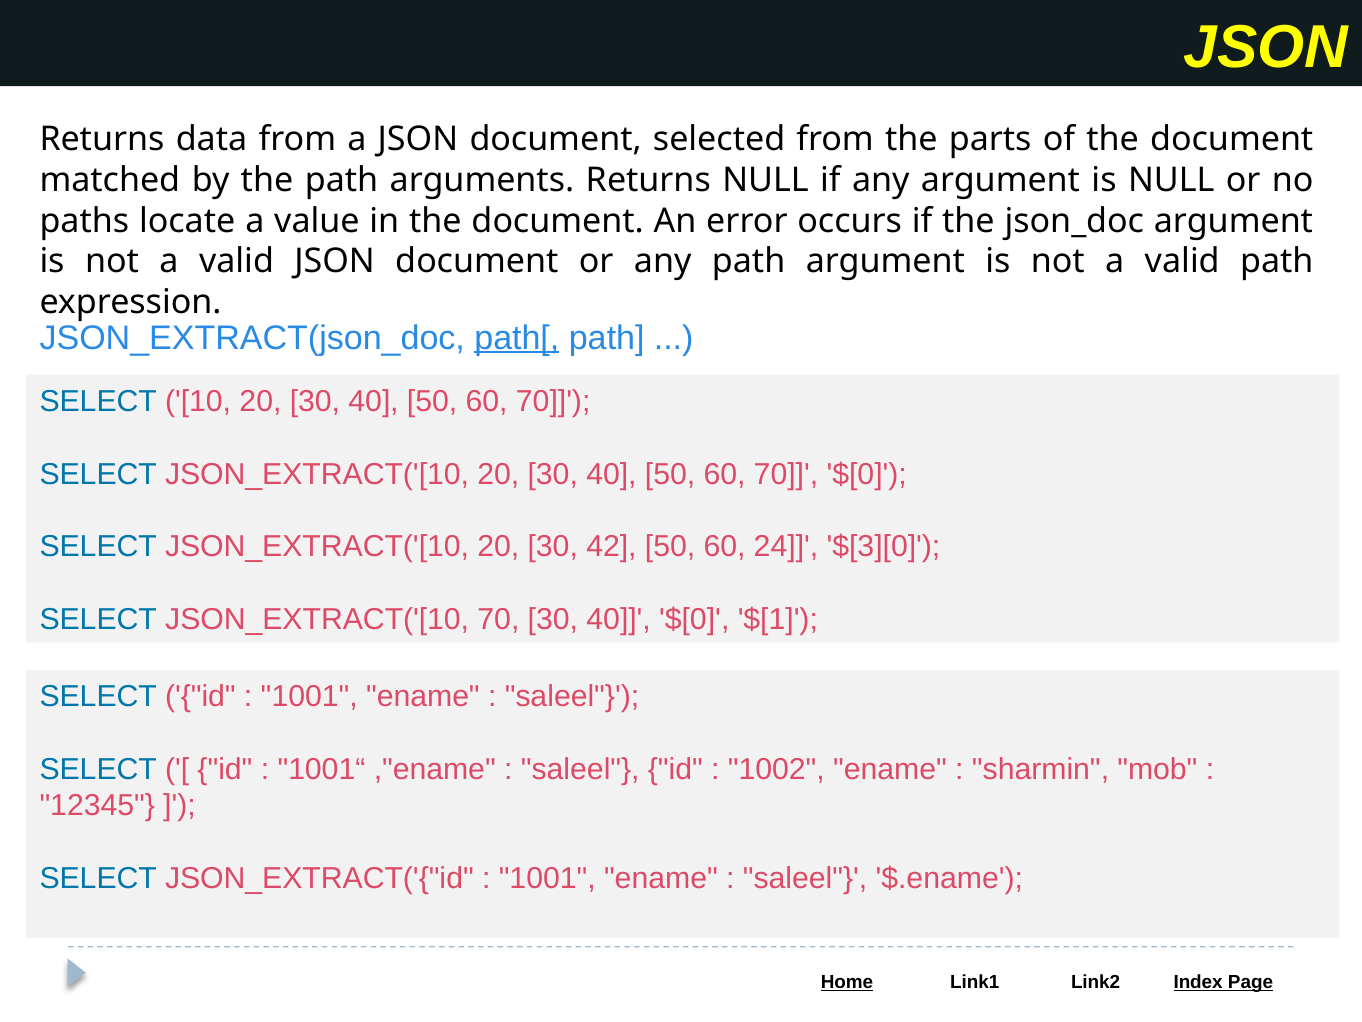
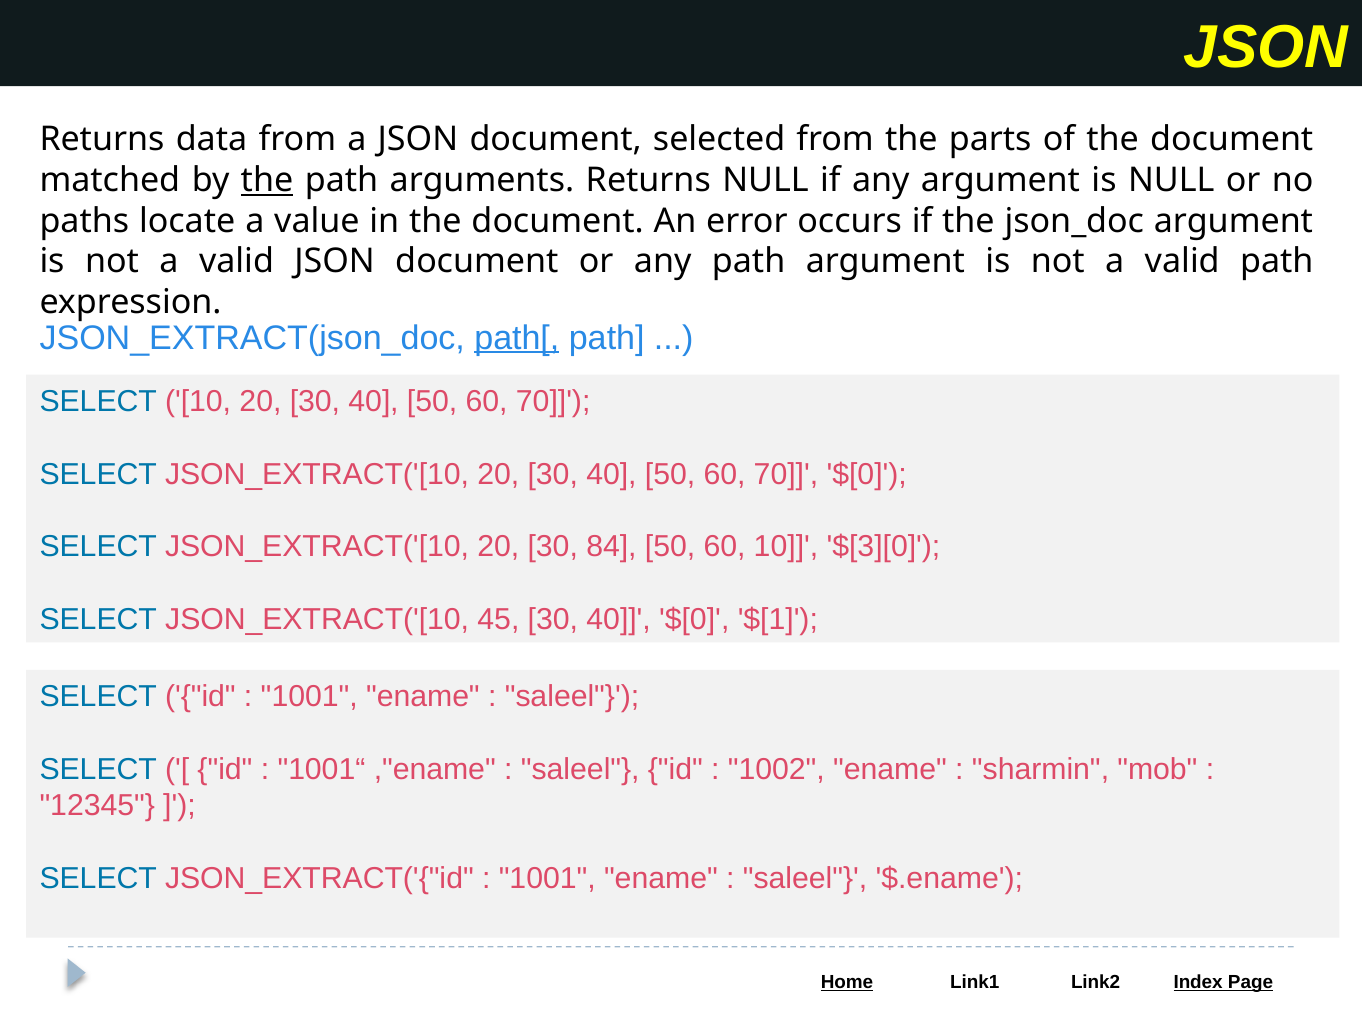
the at (267, 180) underline: none -> present
42: 42 -> 84
60 24: 24 -> 10
JSON_EXTRACT('[10 70: 70 -> 45
